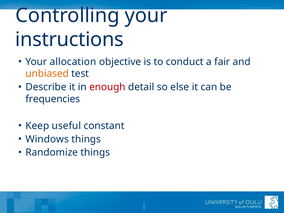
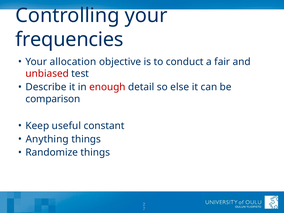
instructions: instructions -> frequencies
unbiased colour: orange -> red
frequencies: frequencies -> comparison
Windows: Windows -> Anything
